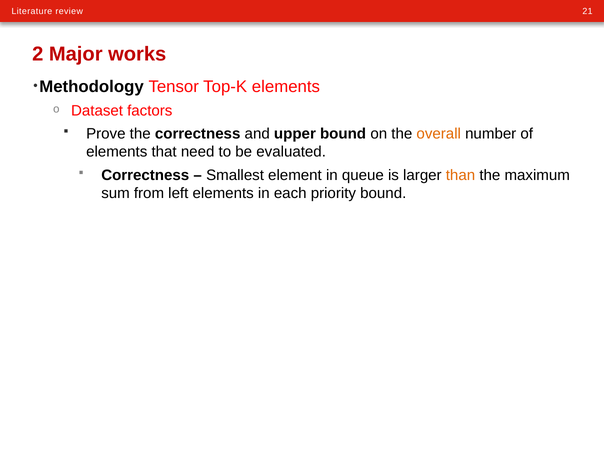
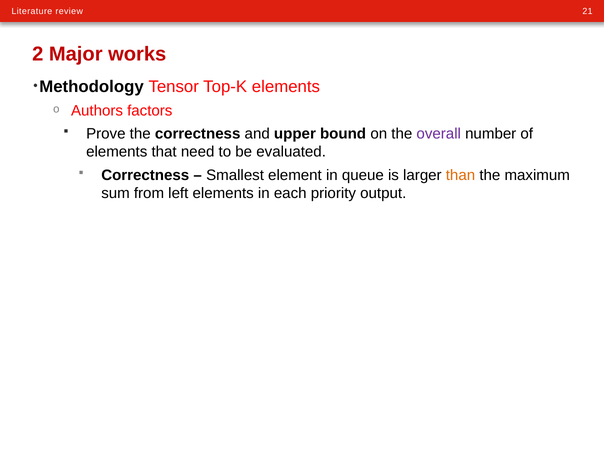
Dataset: Dataset -> Authors
overall colour: orange -> purple
priority bound: bound -> output
